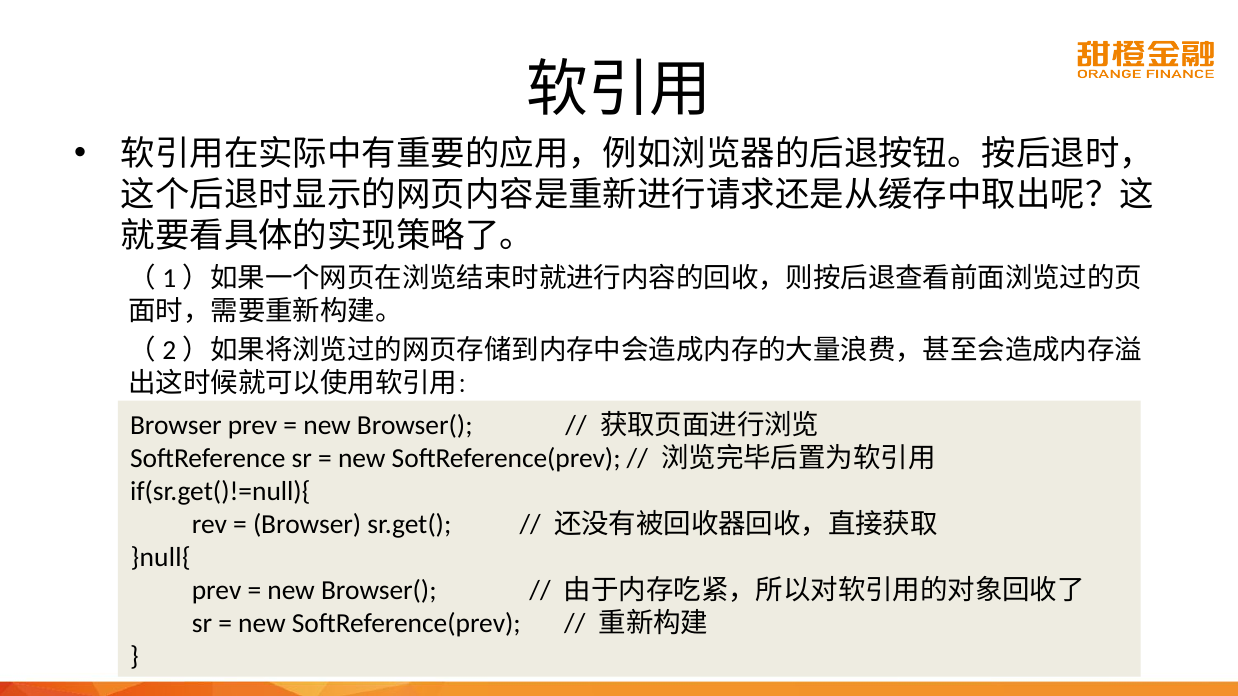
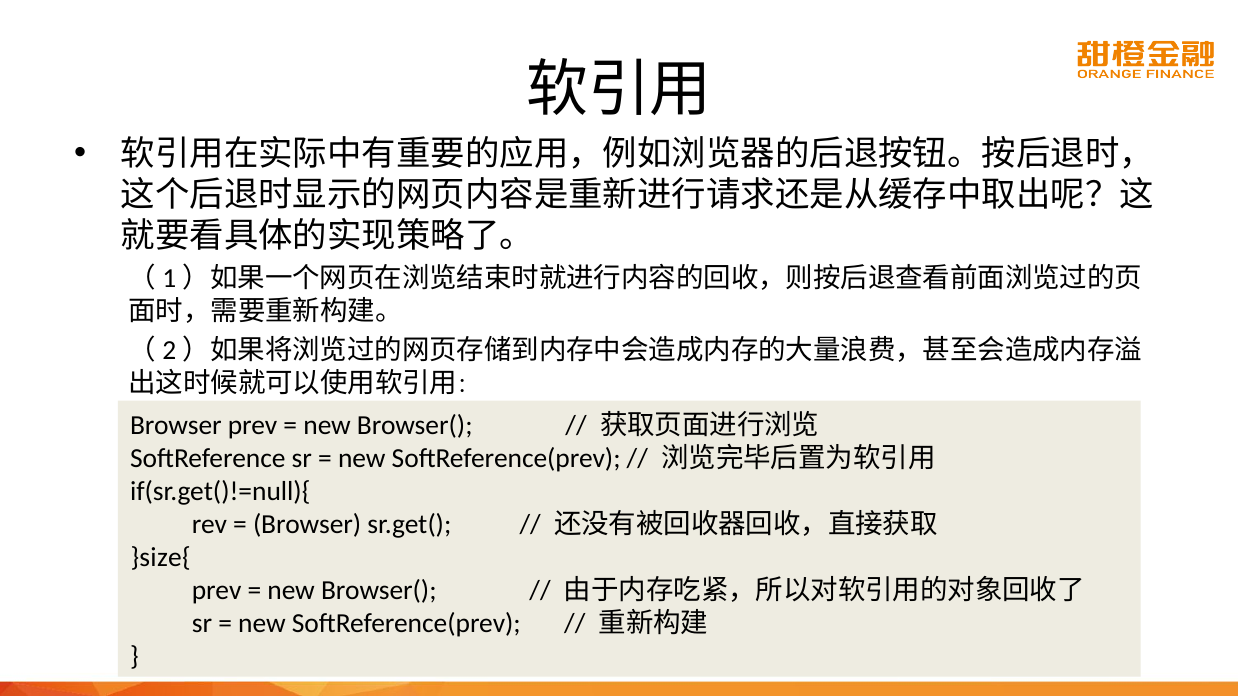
}null{: }null{ -> }size{
